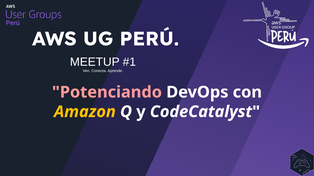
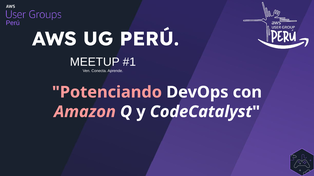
Amazon colour: yellow -> pink
